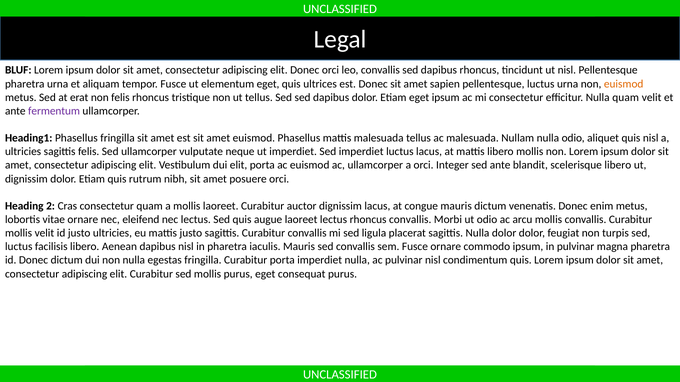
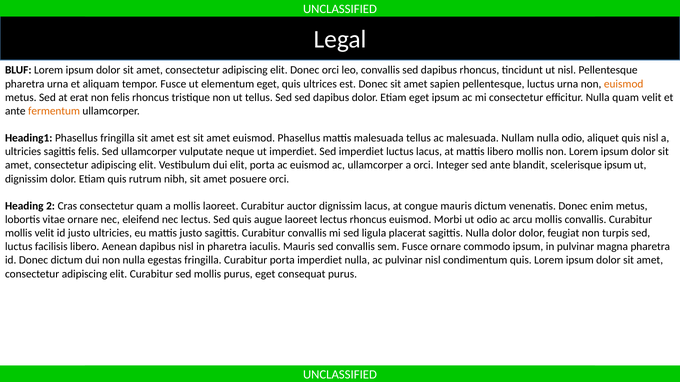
fermentum colour: purple -> orange
scelerisque libero: libero -> ipsum
rhoncus convallis: convallis -> euismod
